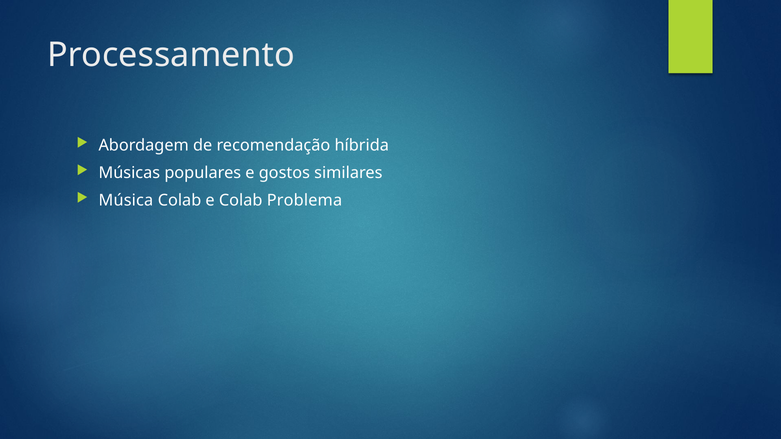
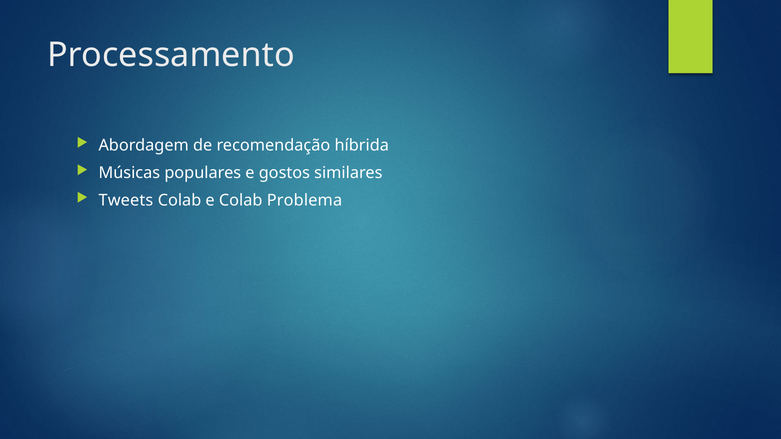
Música: Música -> Tweets
